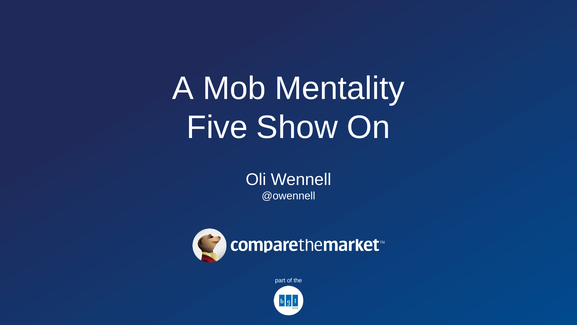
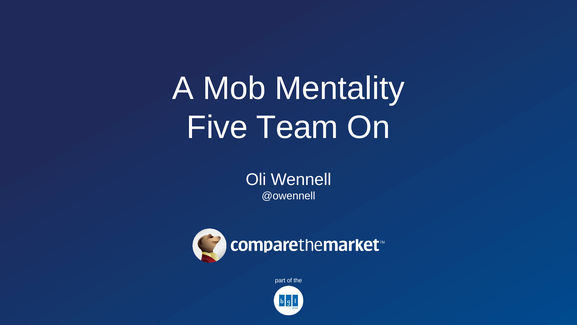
Show: Show -> Team
